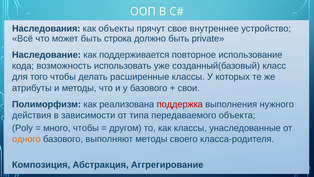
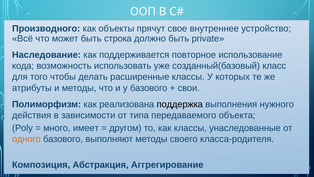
Наследования: Наследования -> Производного
поддержка colour: red -> black
много чтобы: чтобы -> имеет
